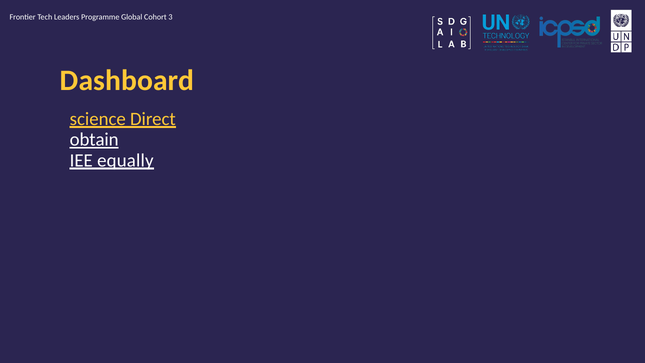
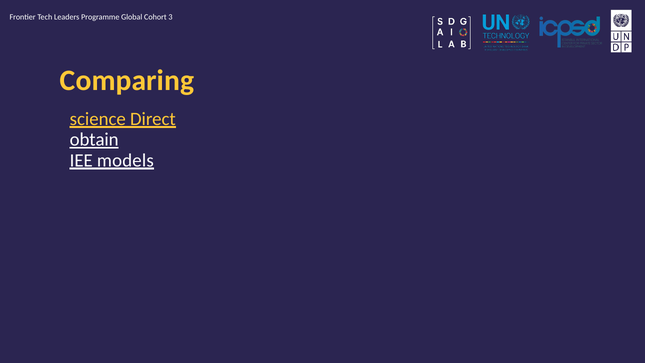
Dashboard: Dashboard -> Comparing
equally: equally -> models
